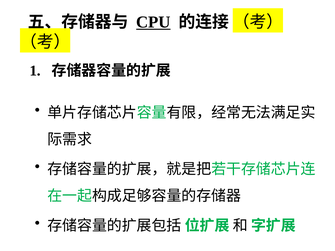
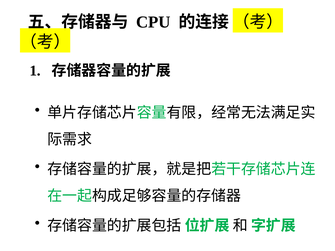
CPU underline: present -> none
